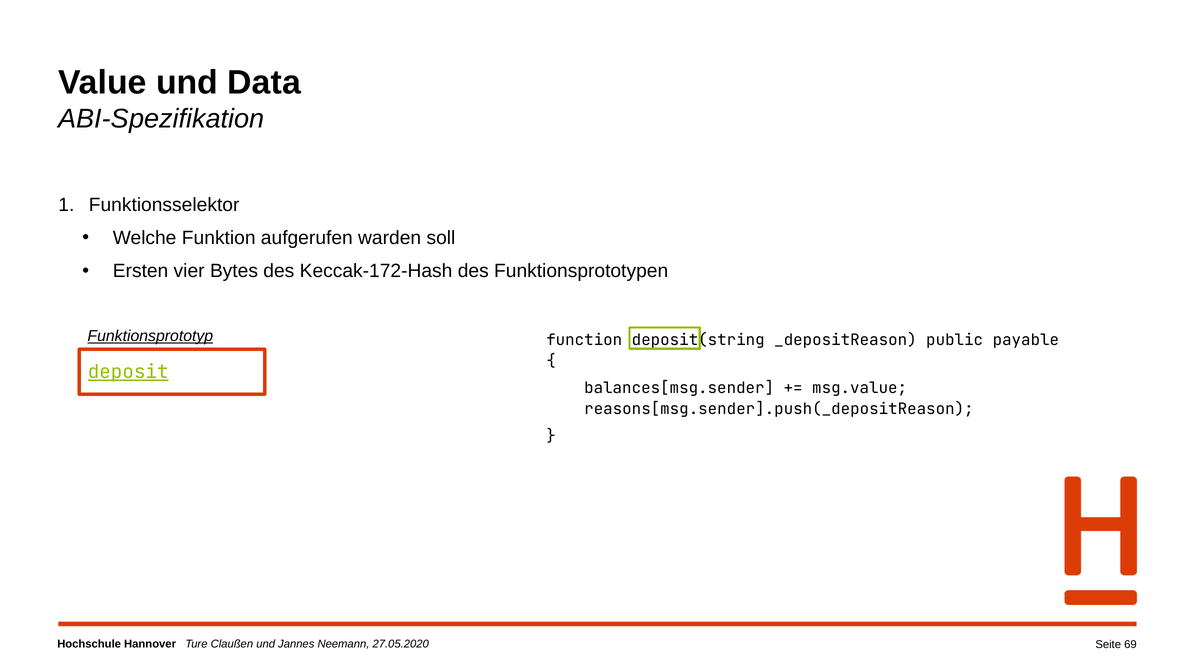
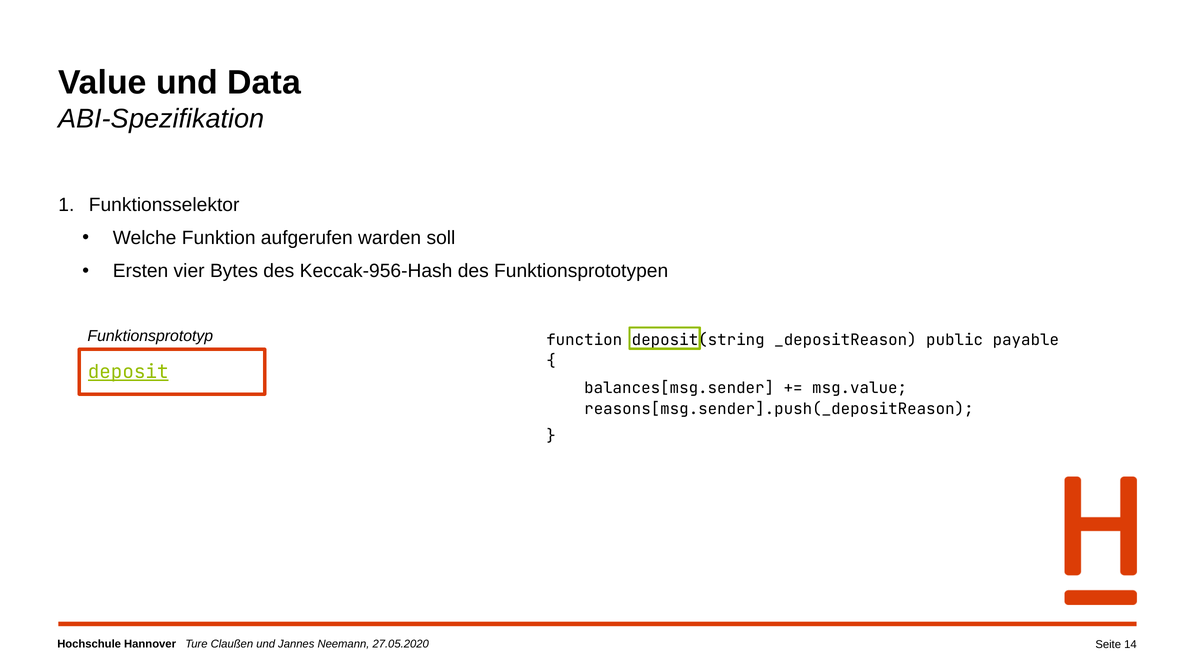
Keccak-172-Hash: Keccak-172-Hash -> Keccak-956-Hash
Funktionsprototyp underline: present -> none
69: 69 -> 14
